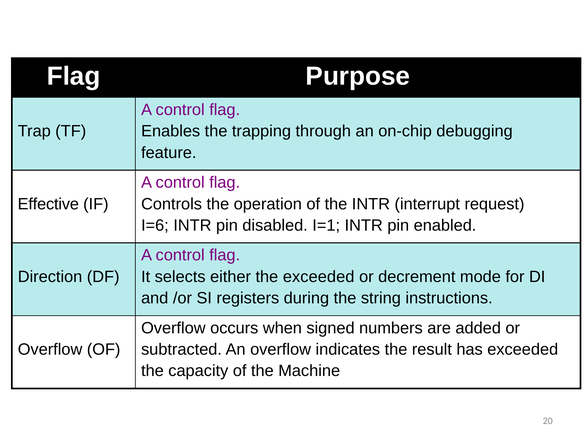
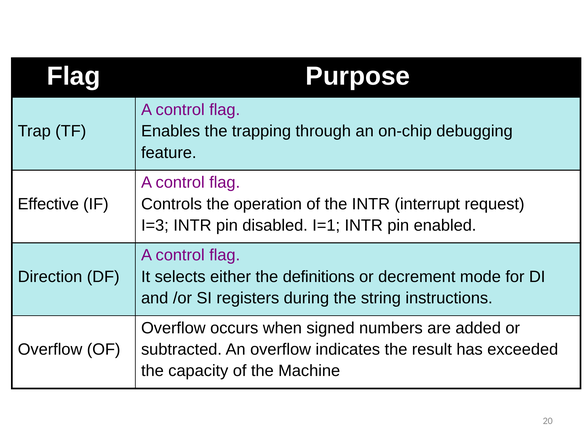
I=6: I=6 -> I=3
the exceeded: exceeded -> definitions
